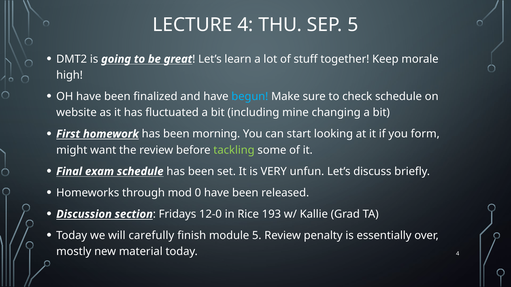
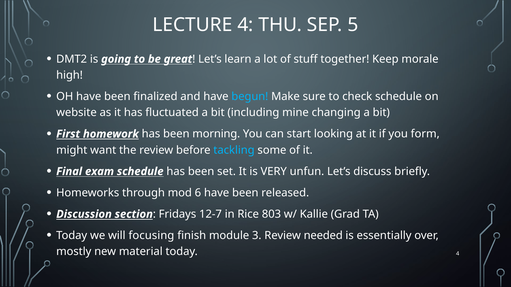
tackling colour: light green -> light blue
0: 0 -> 6
12-0: 12-0 -> 12-7
193: 193 -> 803
carefully: carefully -> focusing
module 5: 5 -> 3
penalty: penalty -> needed
